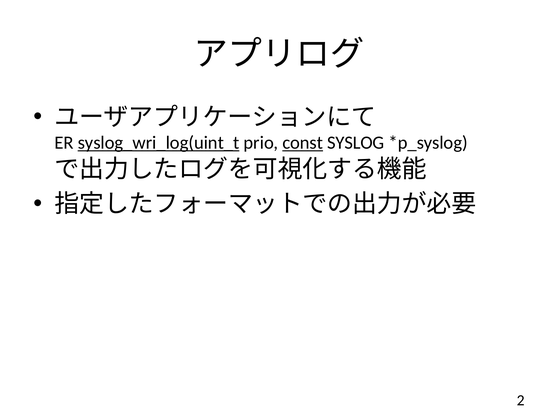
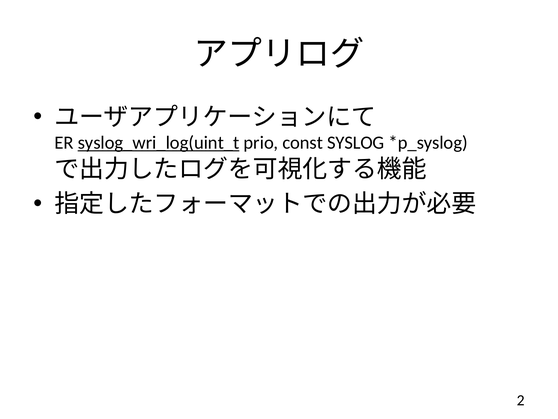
const underline: present -> none
